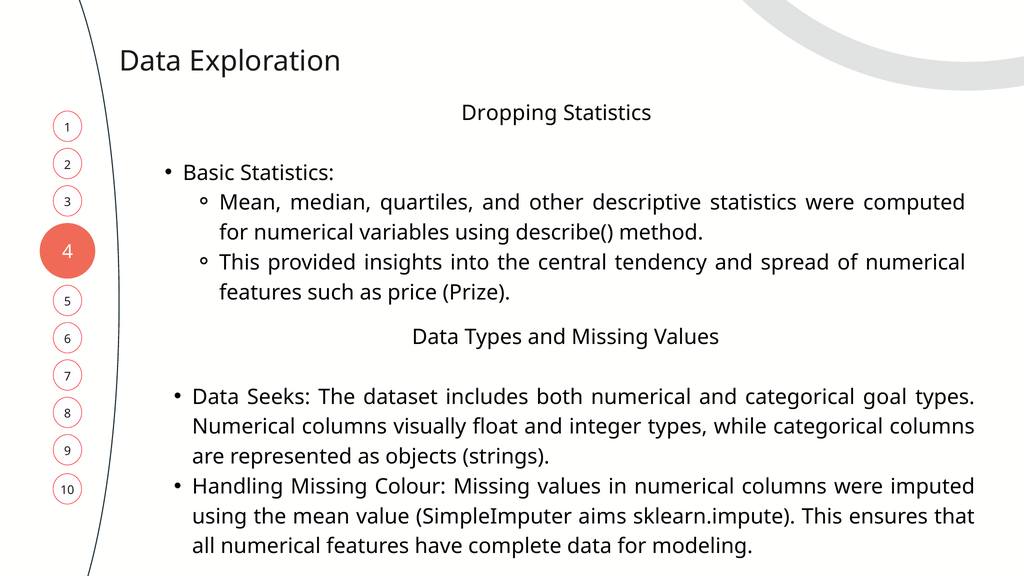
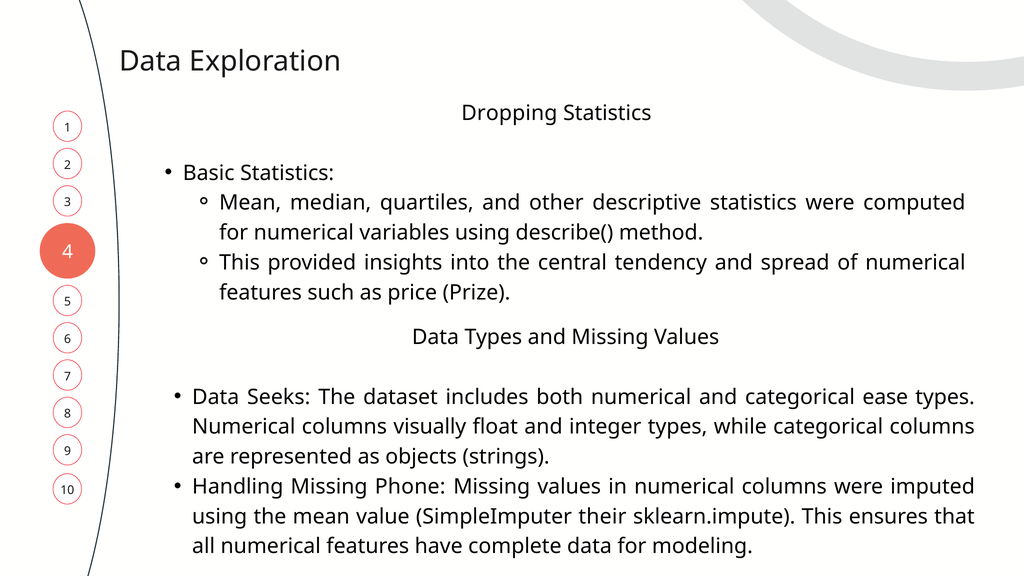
goal: goal -> ease
Colour: Colour -> Phone
aims: aims -> their
